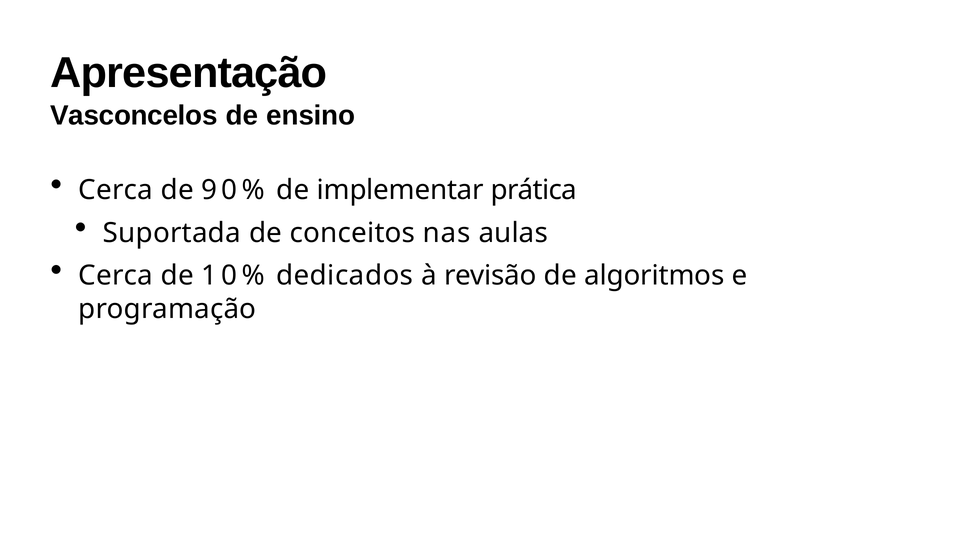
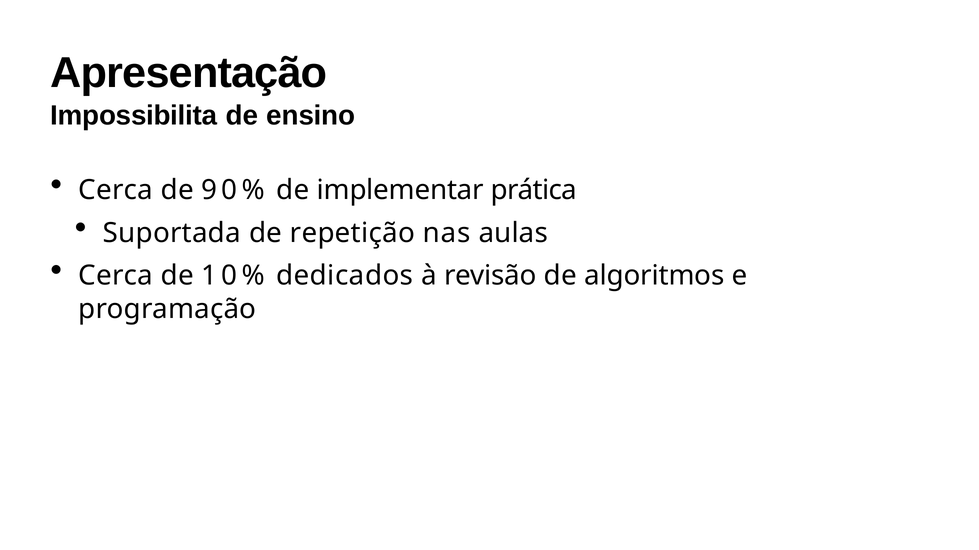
Vasconcelos: Vasconcelos -> Impossibilita
conceitos: conceitos -> repetição
